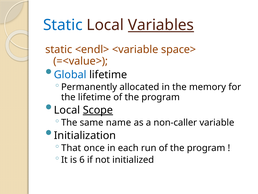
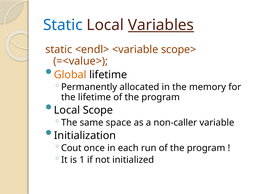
space>: space> -> scope>
Global colour: blue -> orange
Scope underline: present -> none
name: name -> space
That: That -> Cout
6: 6 -> 1
